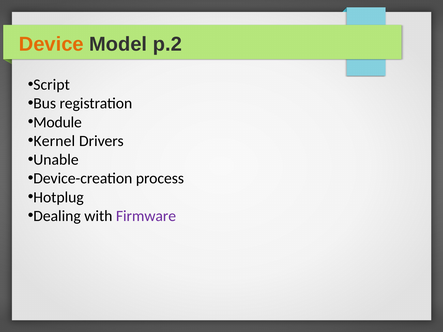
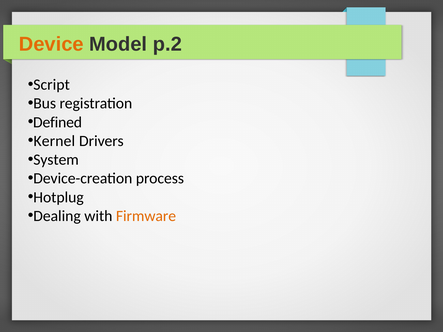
Module: Module -> Defined
Unable: Unable -> System
Firmware colour: purple -> orange
